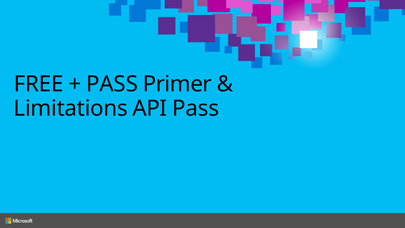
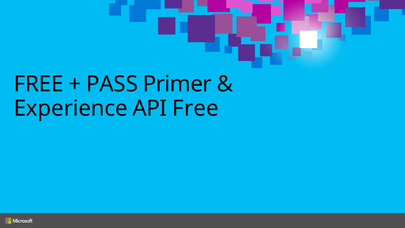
Limitations: Limitations -> Experience
API Pass: Pass -> Free
